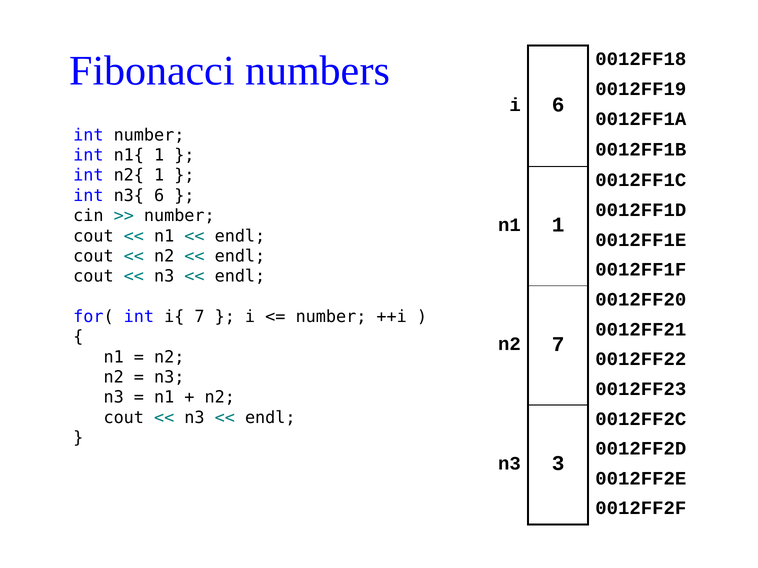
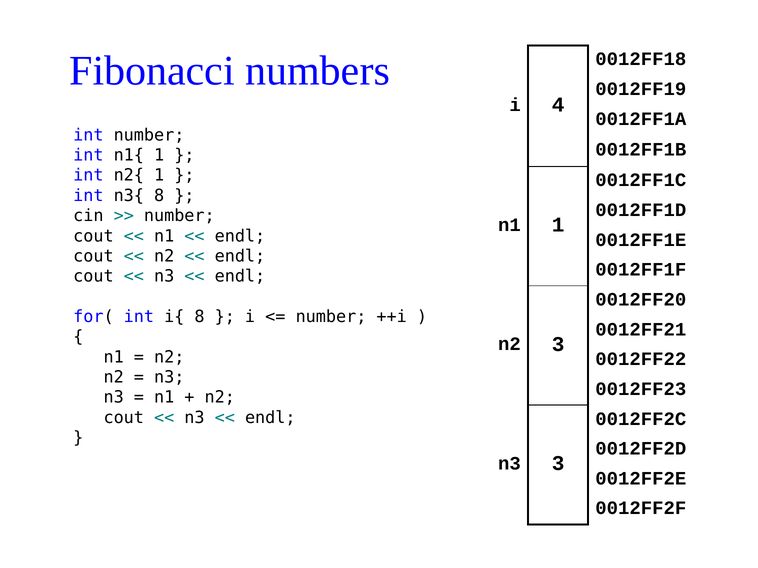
i 6: 6 -> 4
n3{ 6: 6 -> 8
i{ 7: 7 -> 8
n2 7: 7 -> 3
